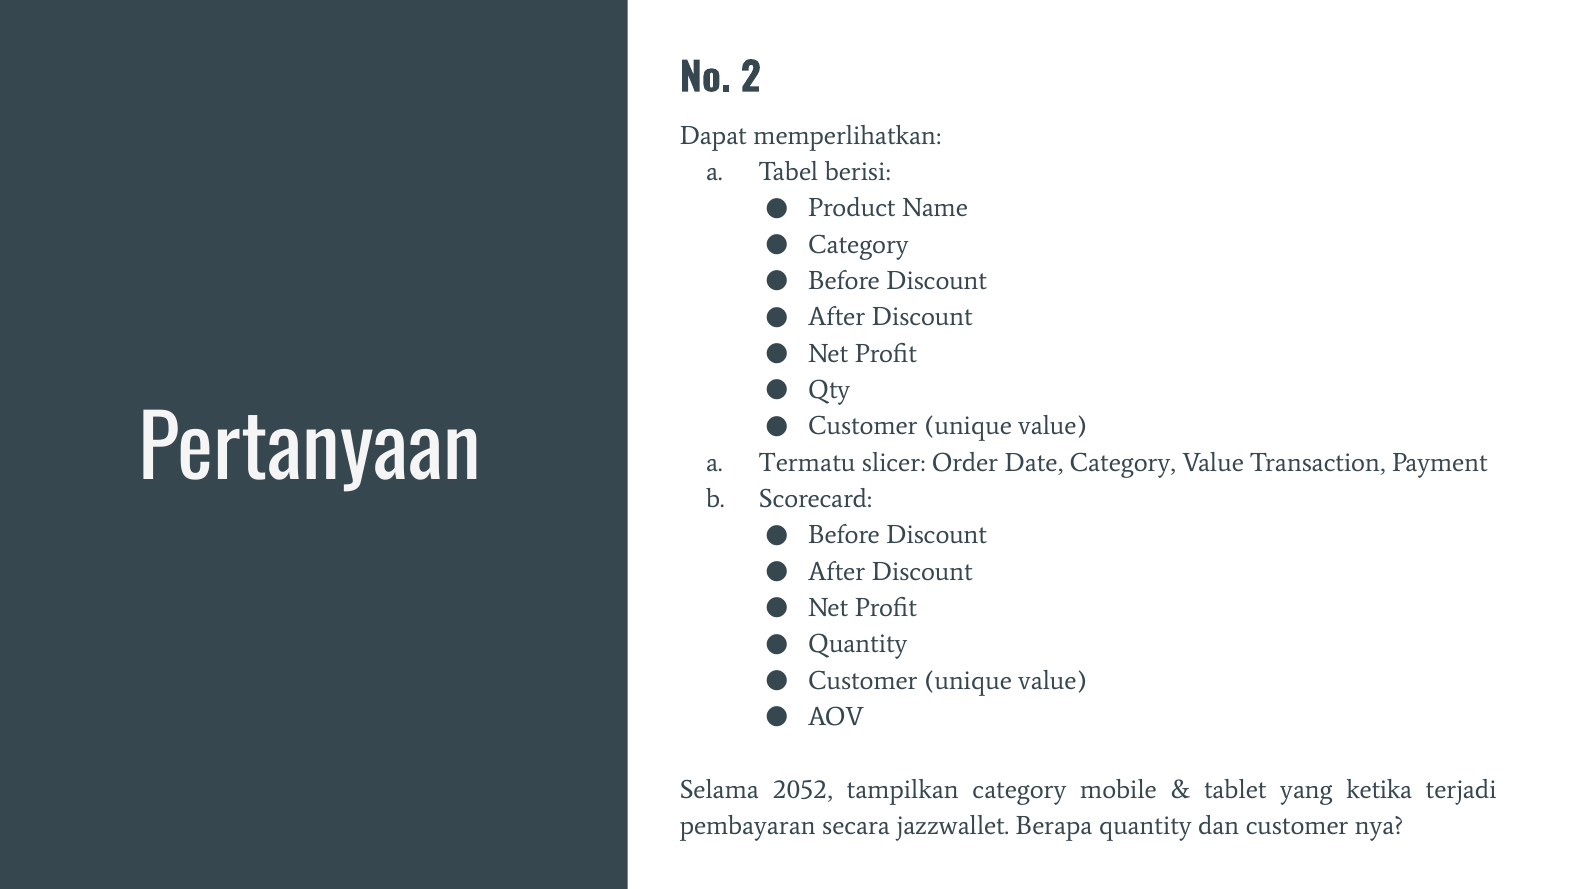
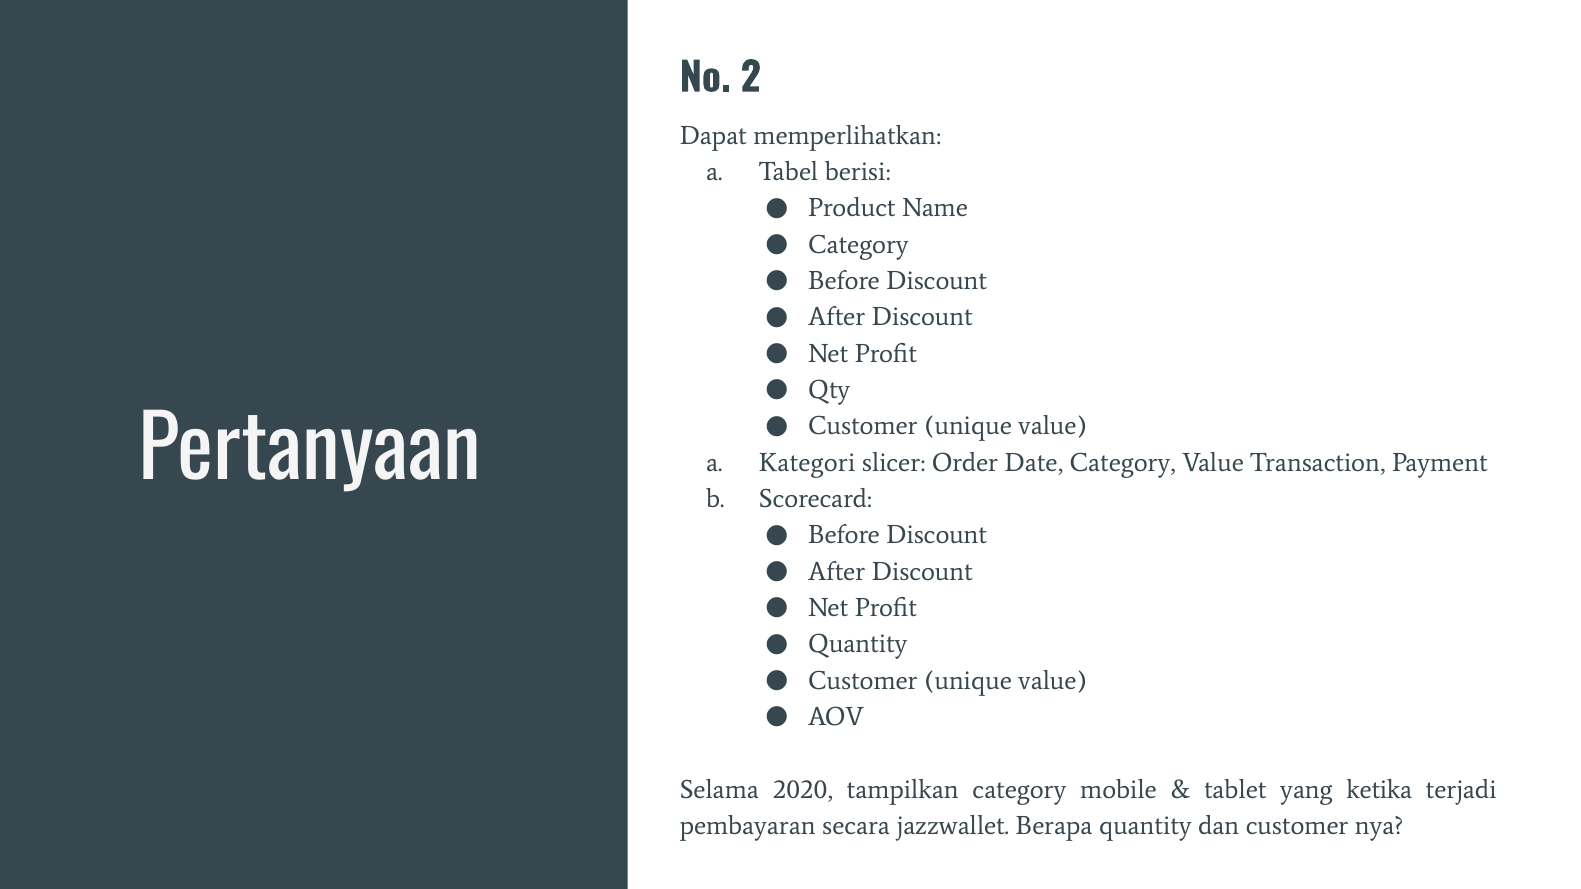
Termatu: Termatu -> Kategori
2052: 2052 -> 2020
